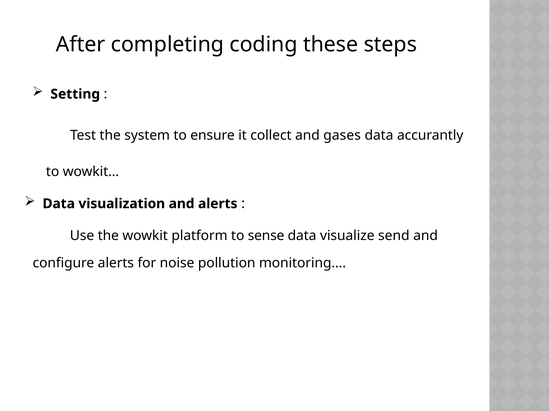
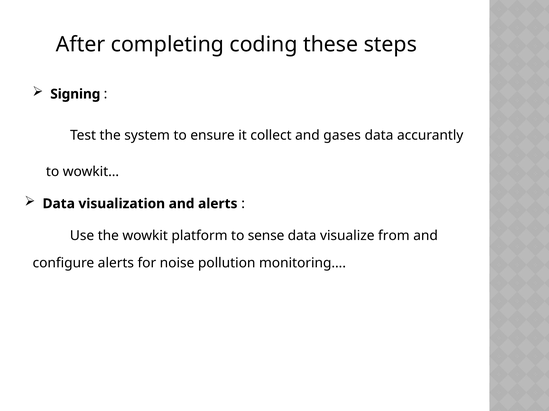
Setting: Setting -> Signing
send: send -> from
